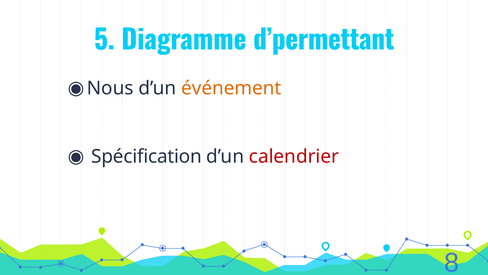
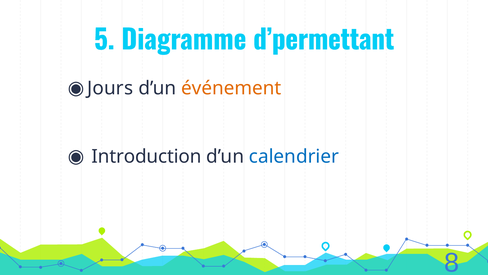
Nous: Nous -> Jours
Spécification: Spécification -> Introduction
calendrier colour: red -> blue
